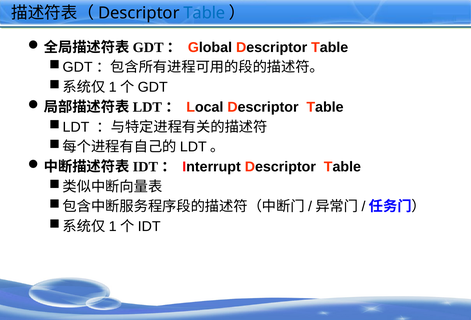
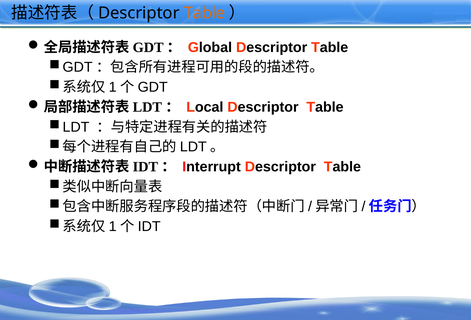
Table at (204, 13) colour: blue -> orange
